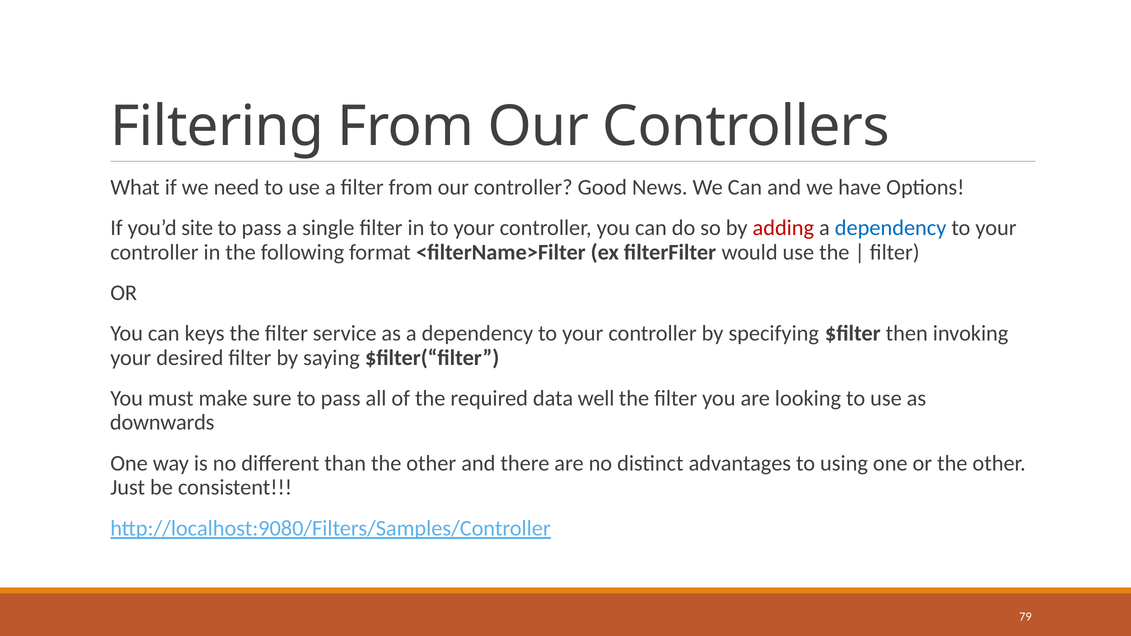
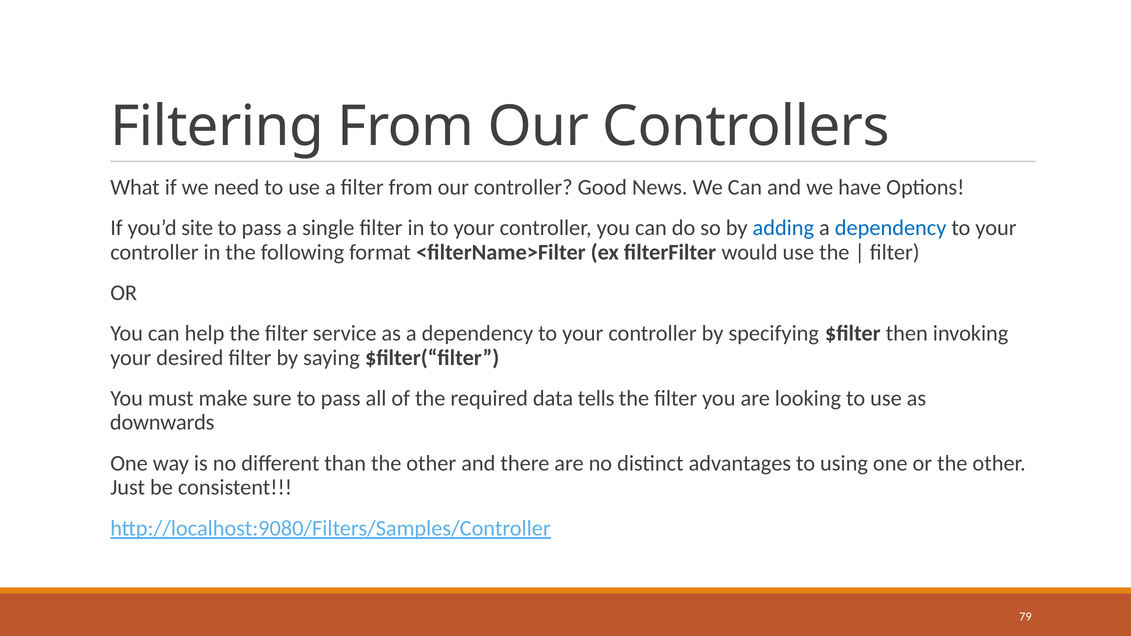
adding colour: red -> blue
keys: keys -> help
well: well -> tells
